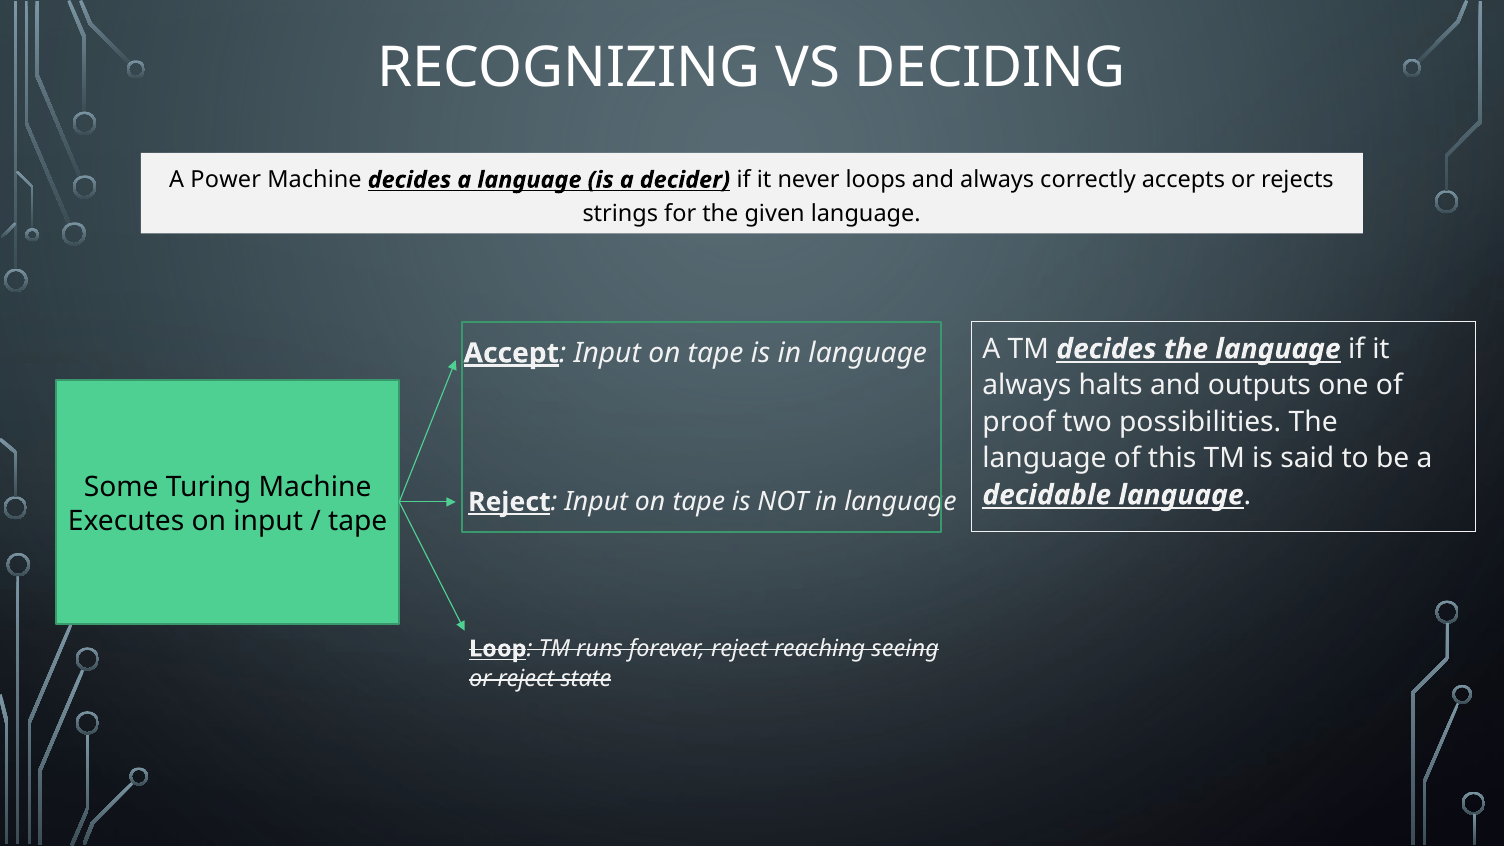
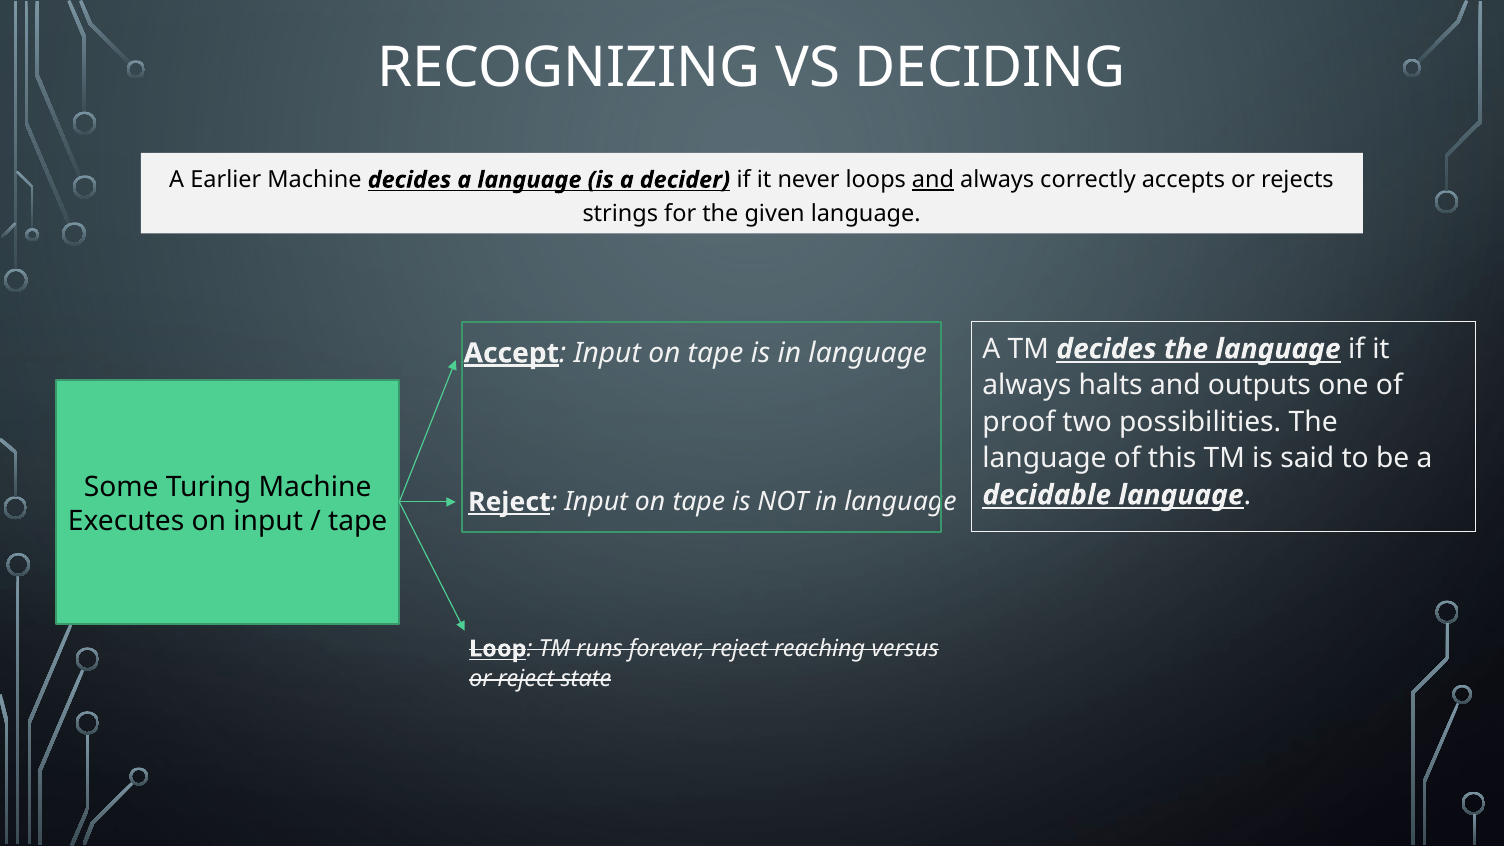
Power: Power -> Earlier
and at (933, 180) underline: none -> present
seeing: seeing -> versus
